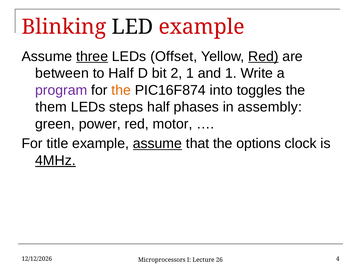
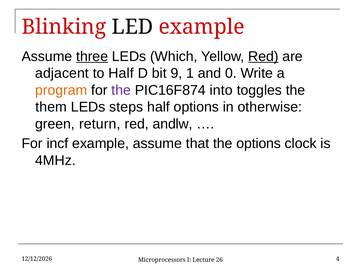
Offset: Offset -> Which
between: between -> adjacent
2: 2 -> 9
and 1: 1 -> 0
program colour: purple -> orange
the at (121, 90) colour: orange -> purple
half phases: phases -> options
assembly: assembly -> otherwise
power: power -> return
motor: motor -> andlw
title: title -> incf
assume at (157, 143) underline: present -> none
4MHz underline: present -> none
